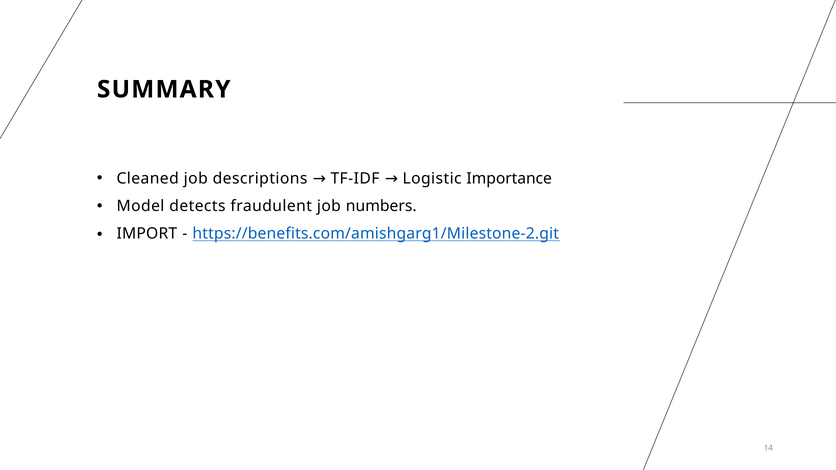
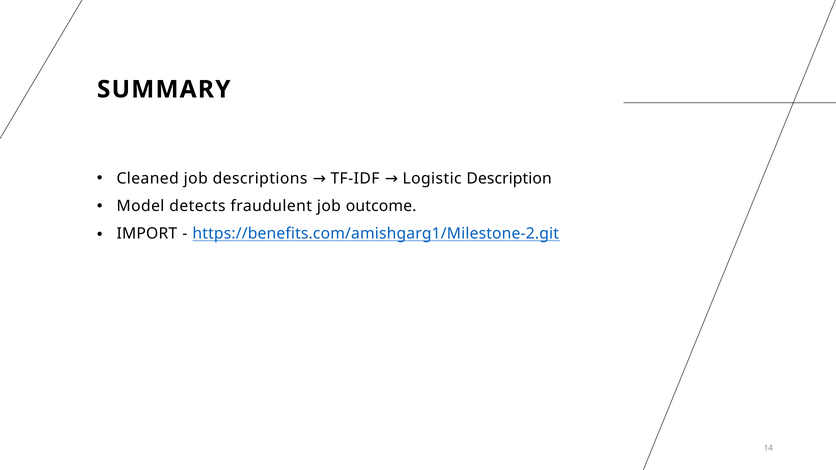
Importance: Importance -> Description
numbers: numbers -> outcome
